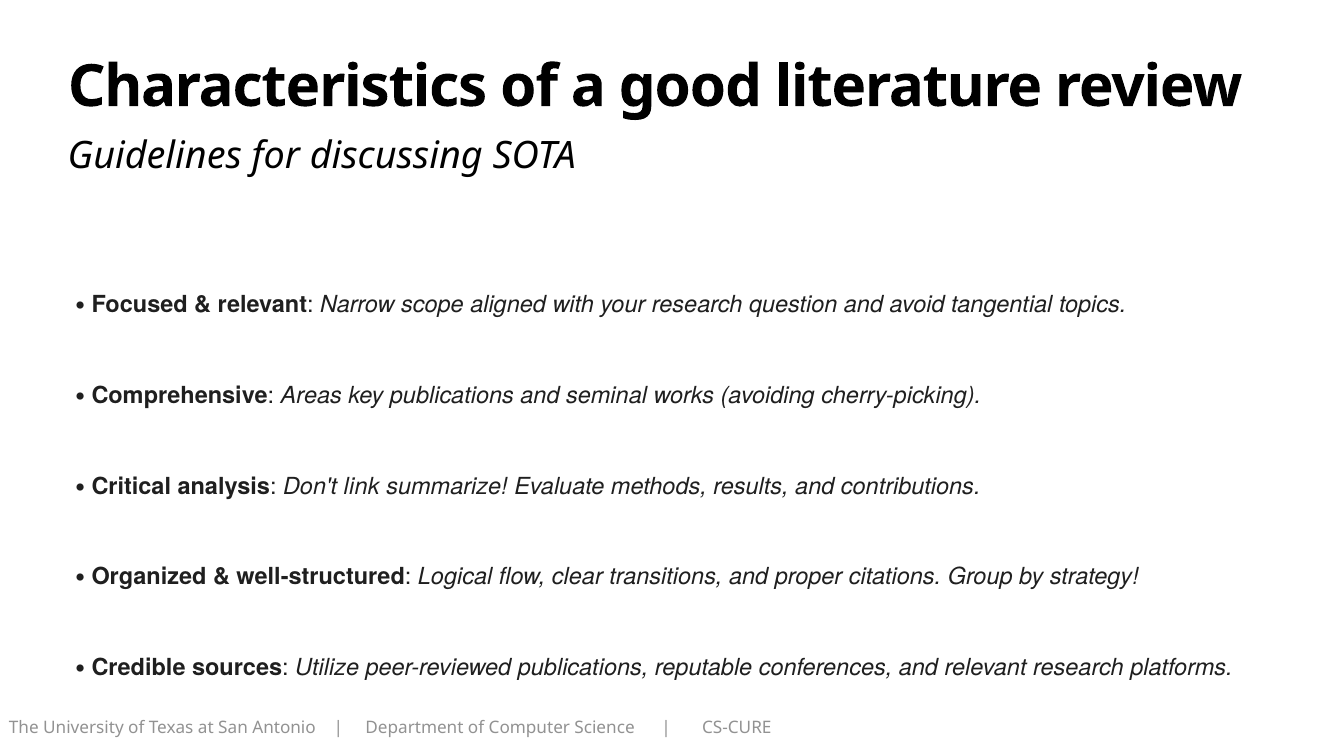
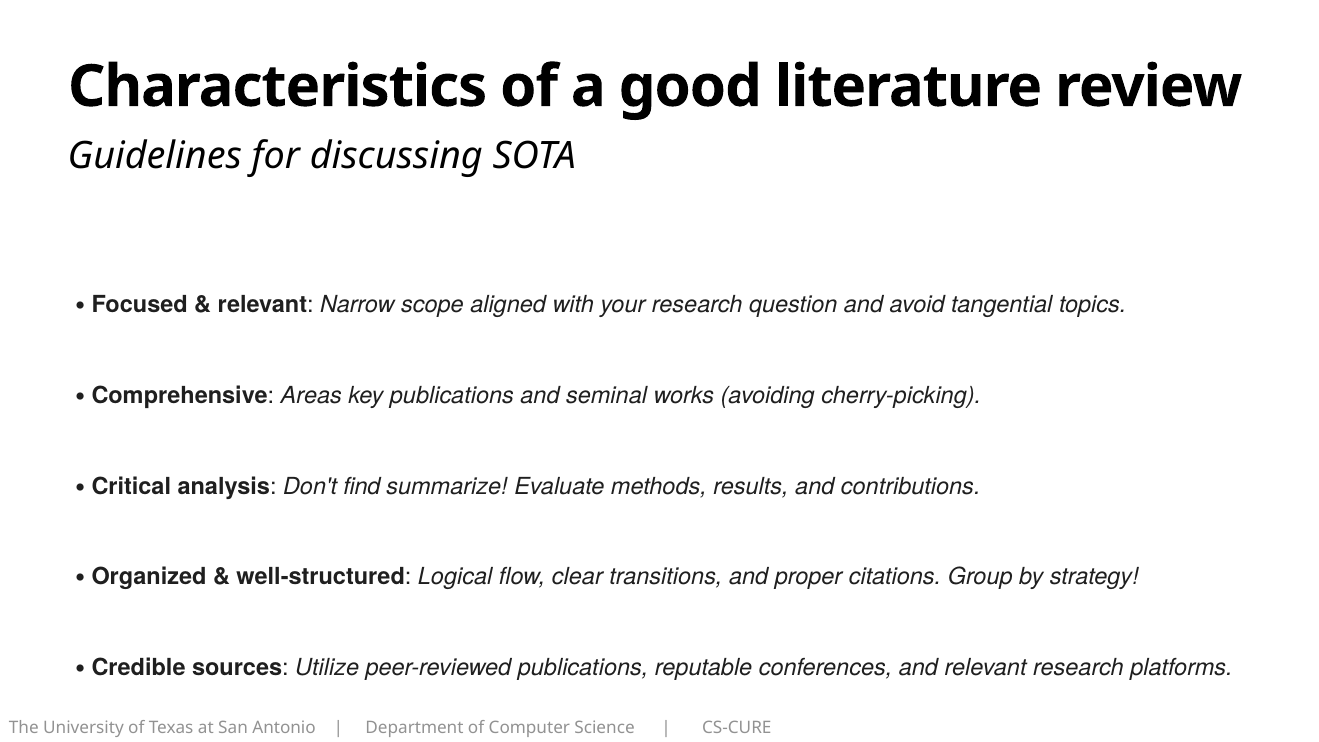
link: link -> find
